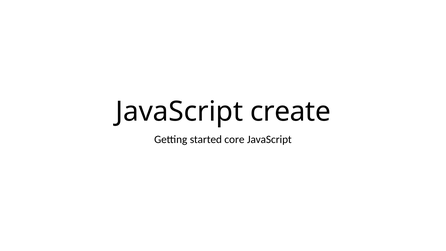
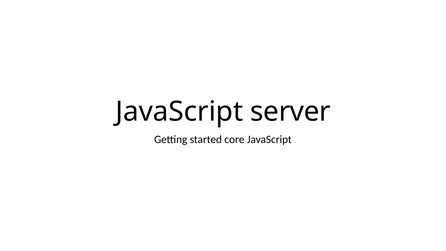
create: create -> server
